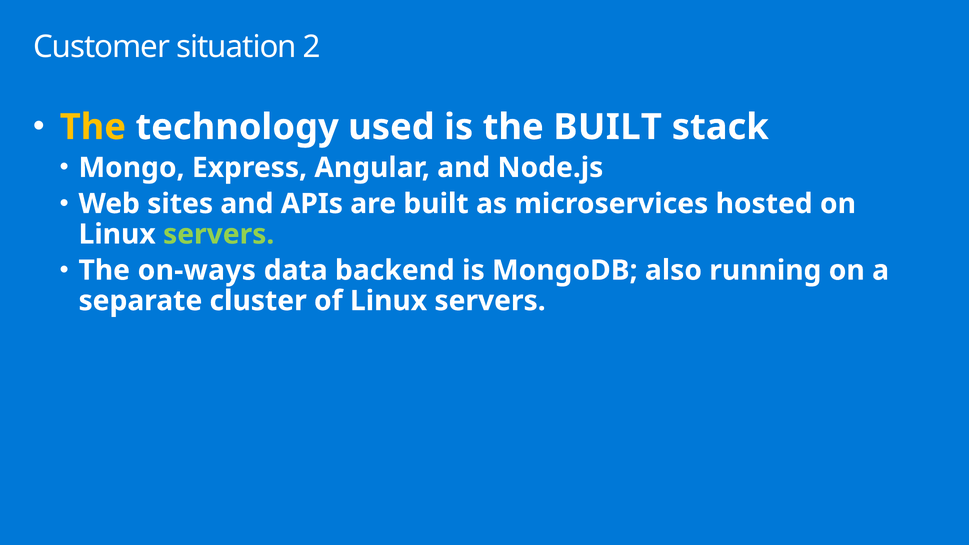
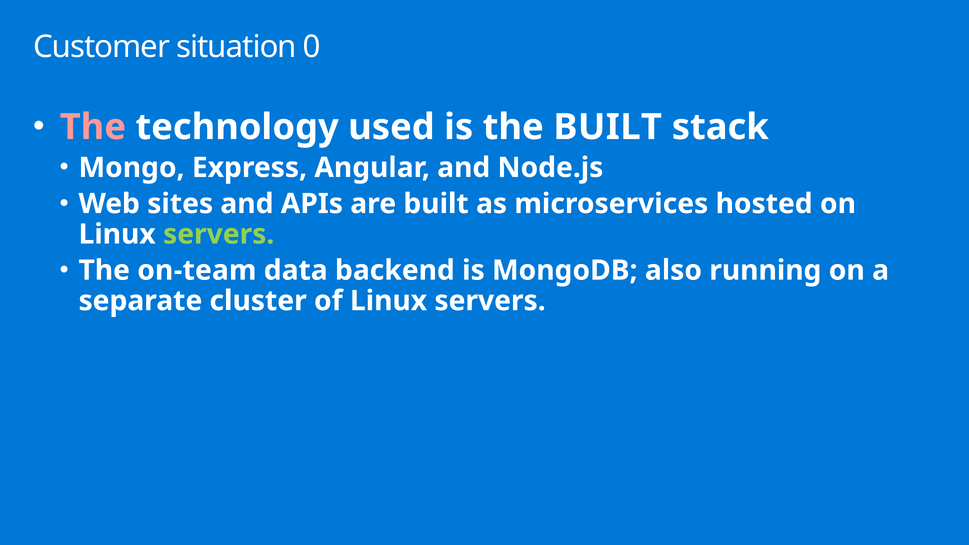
2: 2 -> 0
The at (93, 127) colour: yellow -> pink
on-ways: on-ways -> on-team
